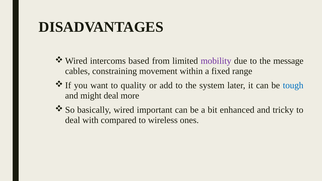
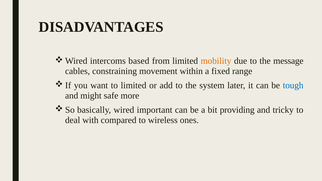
mobility colour: purple -> orange
to quality: quality -> limited
might deal: deal -> safe
enhanced: enhanced -> providing
